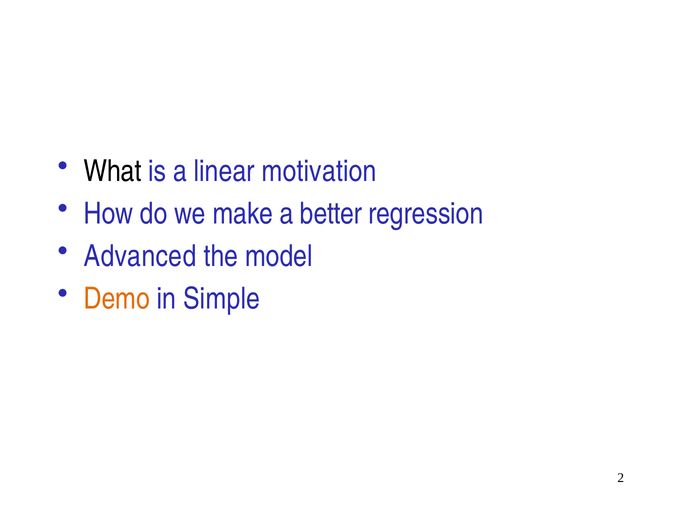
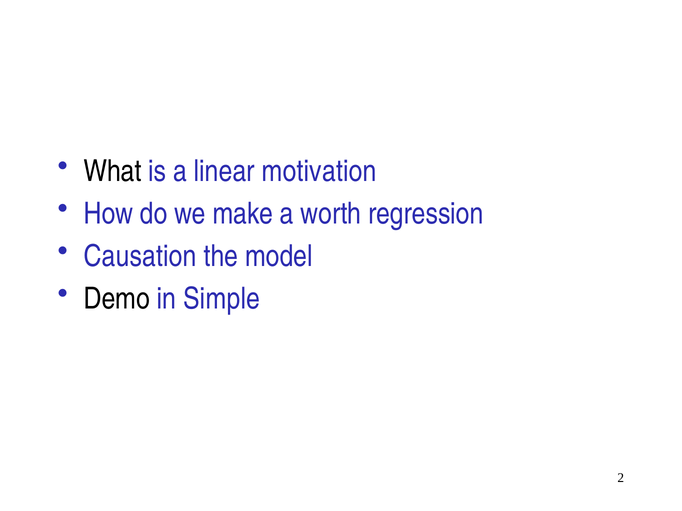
better: better -> worth
Advanced: Advanced -> Causation
Demo colour: orange -> black
